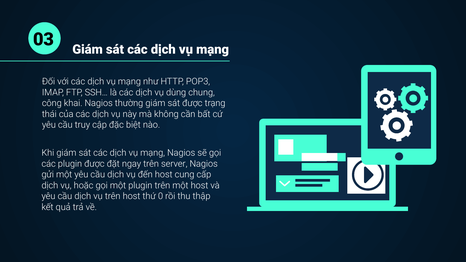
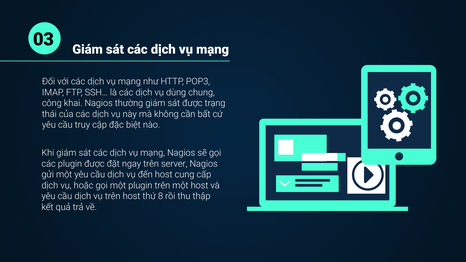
0: 0 -> 8
